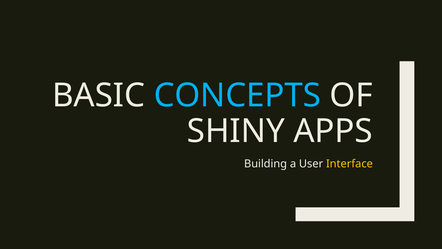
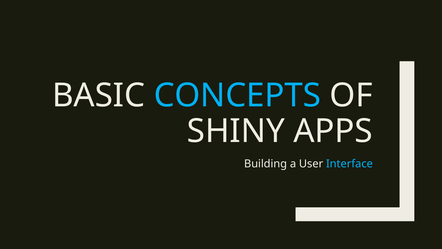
Interface colour: yellow -> light blue
